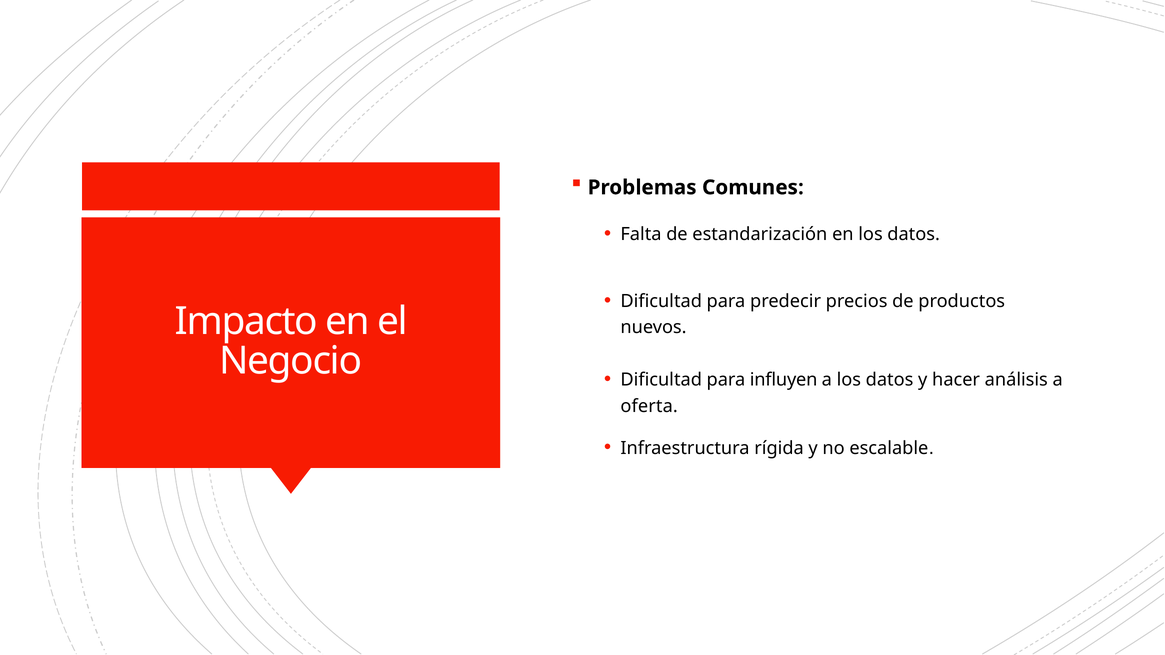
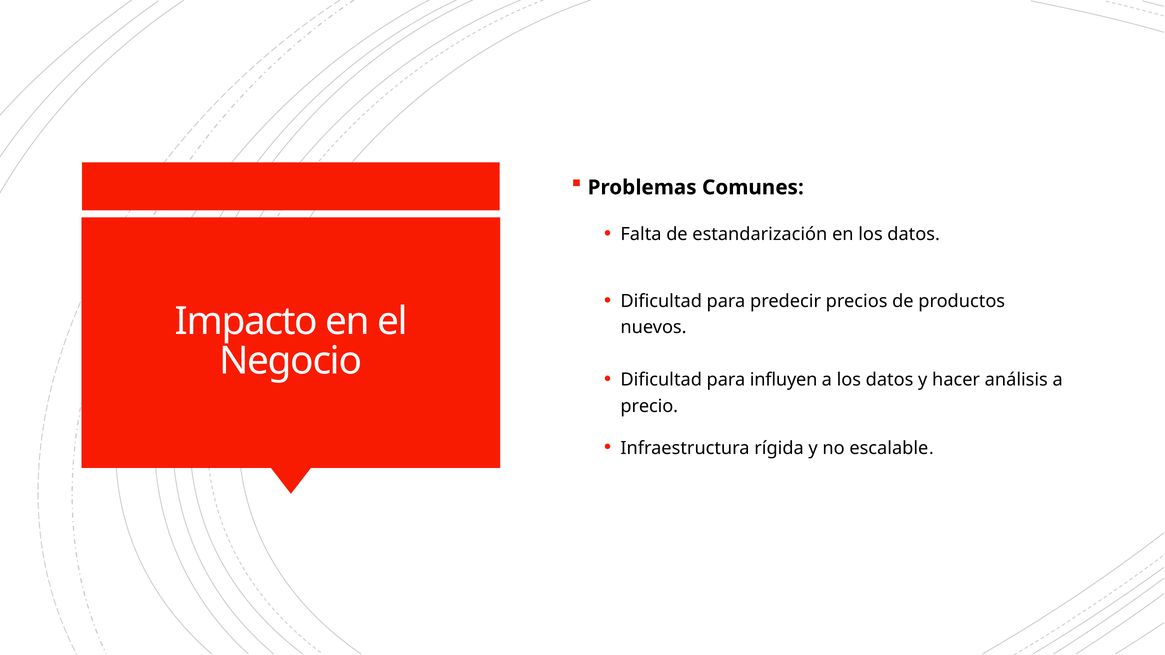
oferta: oferta -> precio
